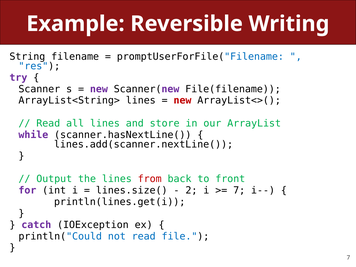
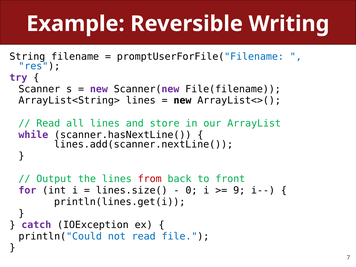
new at (182, 100) colour: red -> black
2: 2 -> 0
7 at (239, 190): 7 -> 9
